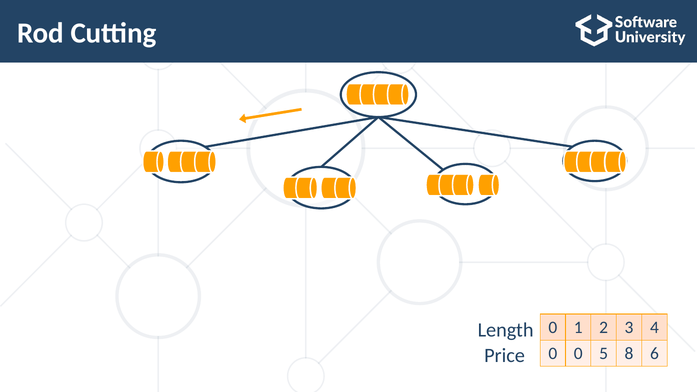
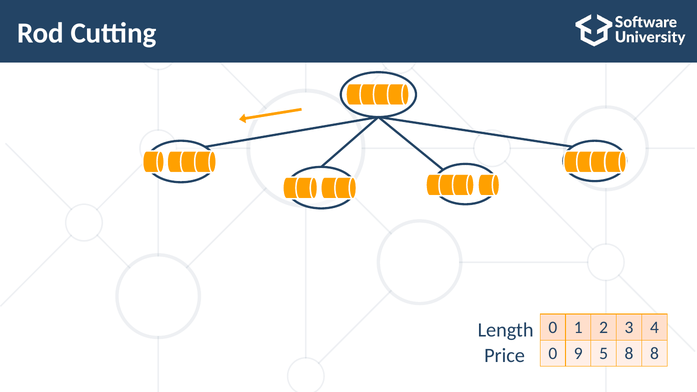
0 0: 0 -> 9
8 6: 6 -> 8
